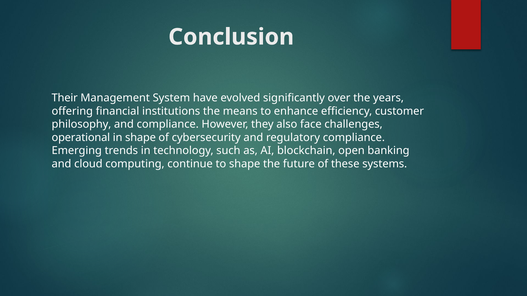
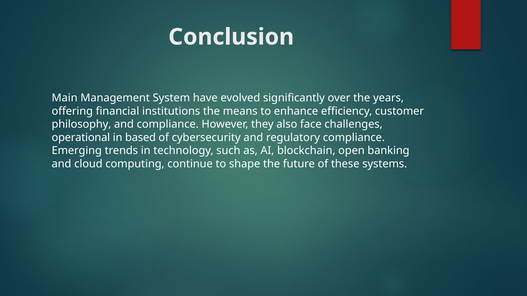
Their: Their -> Main
in shape: shape -> based
